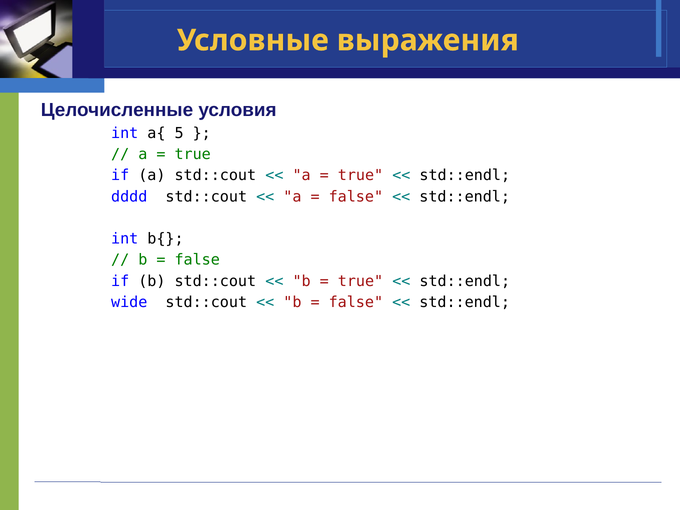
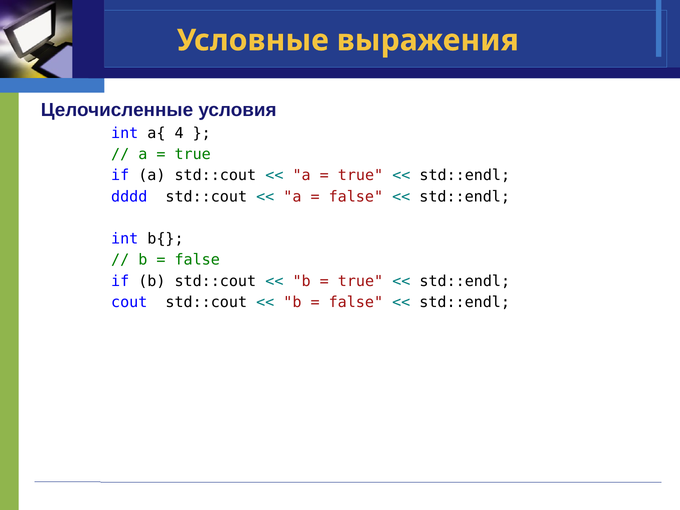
5: 5 -> 4
wide: wide -> cout
